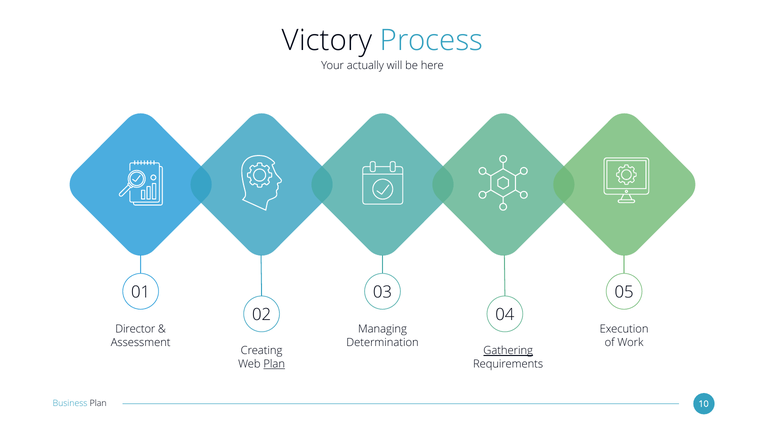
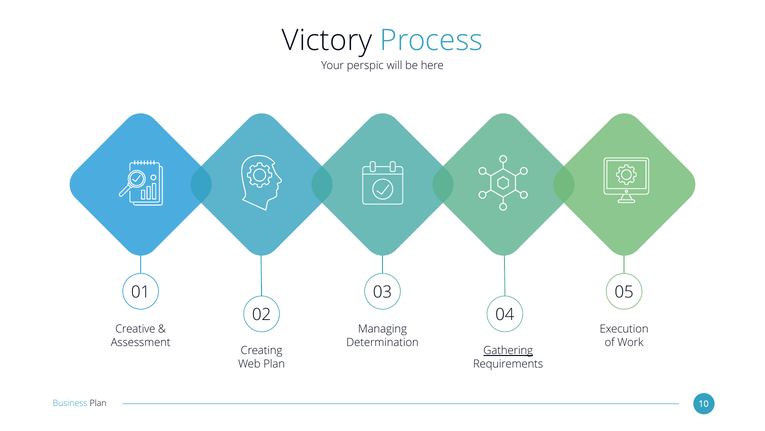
actually: actually -> perspic
Director: Director -> Creative
Plan at (274, 363) underline: present -> none
